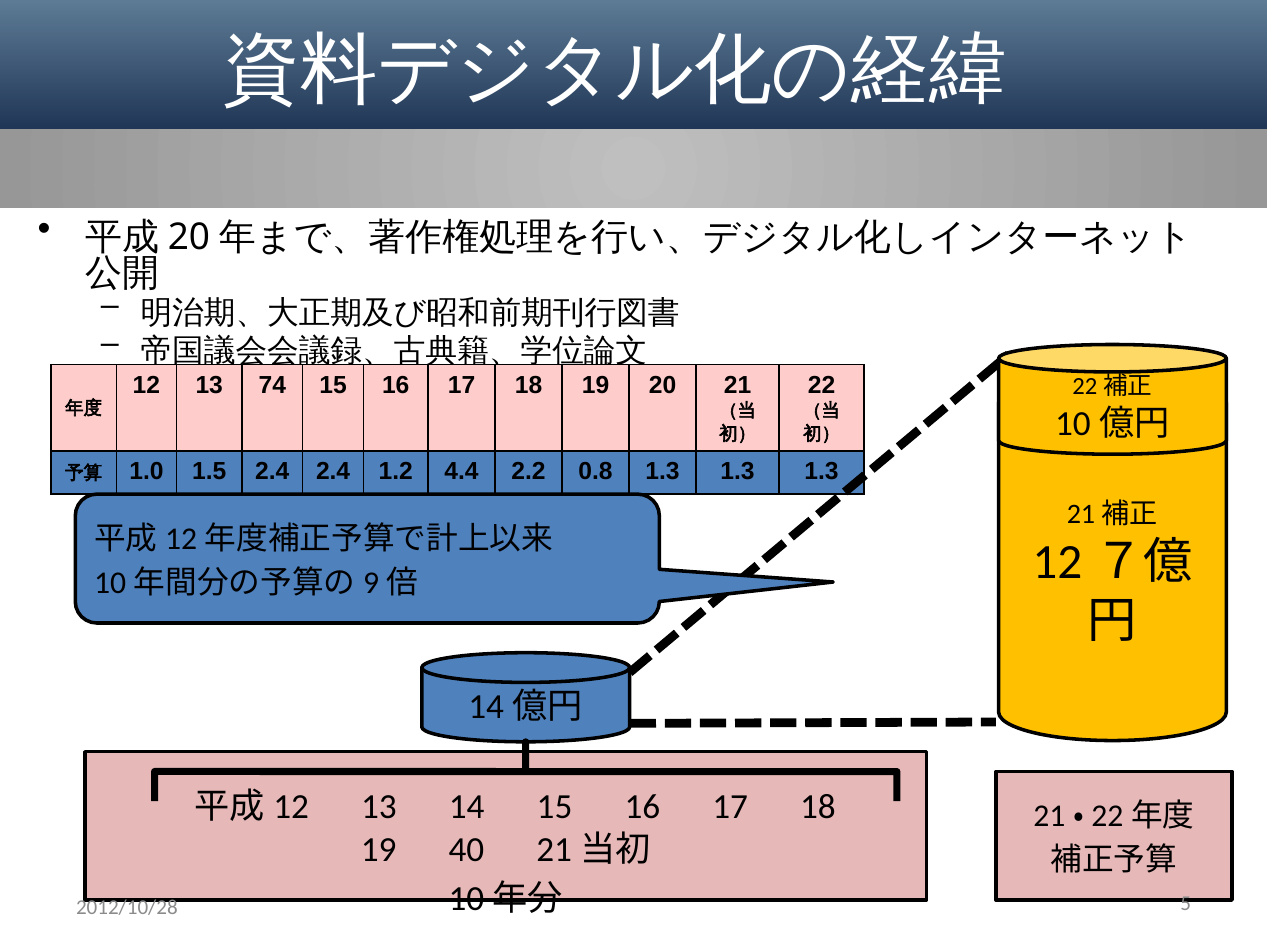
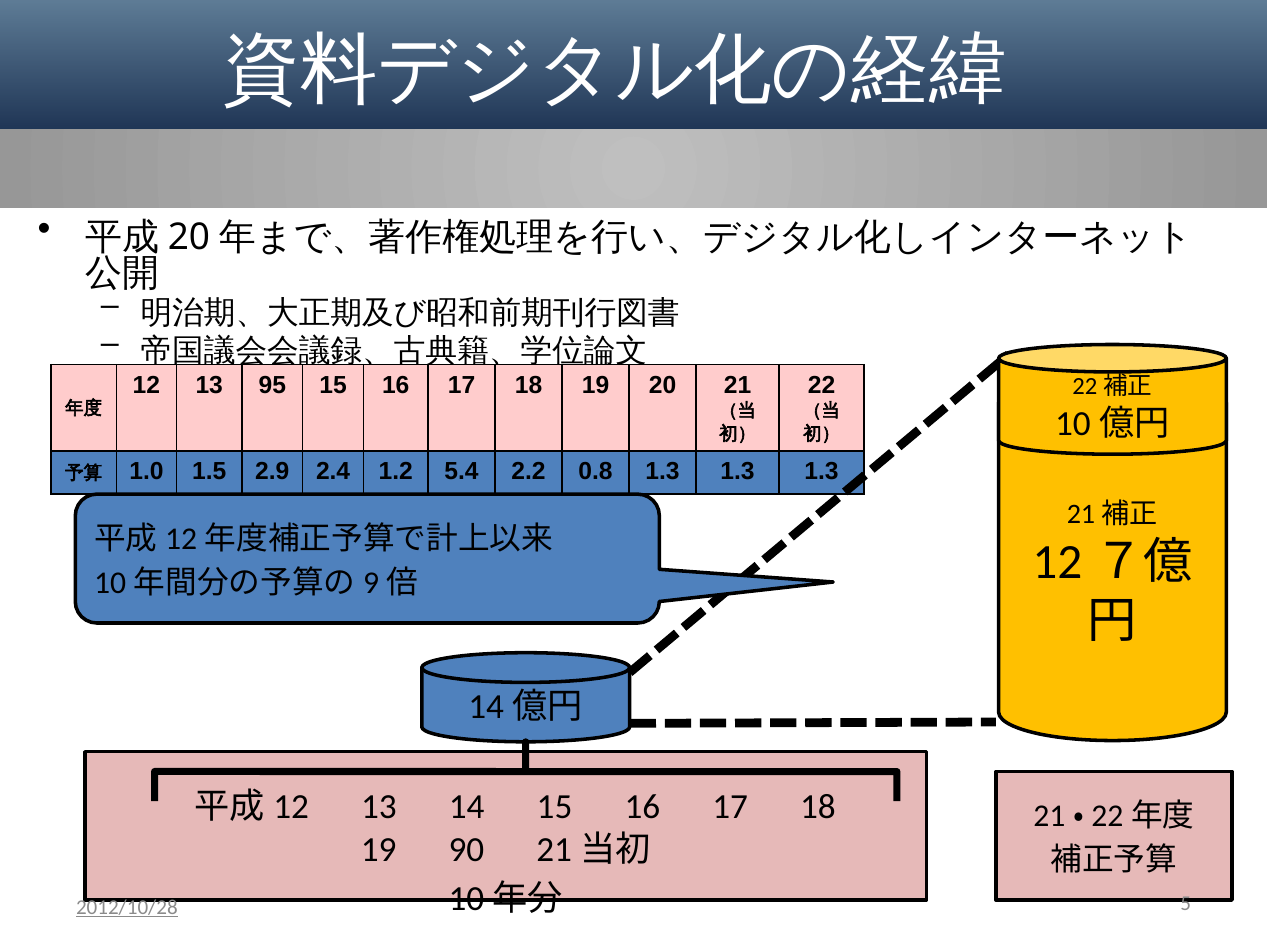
74: 74 -> 95
1.5 2.4: 2.4 -> 2.9
4.4: 4.4 -> 5.4
40: 40 -> 90
2012/10/28 underline: none -> present
